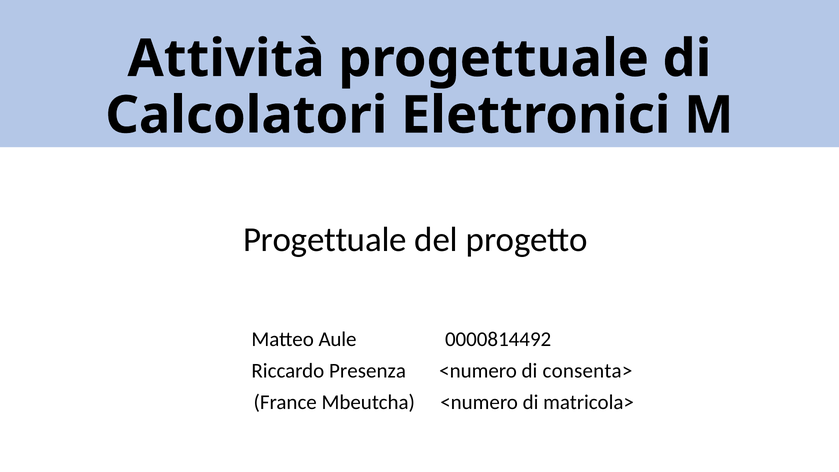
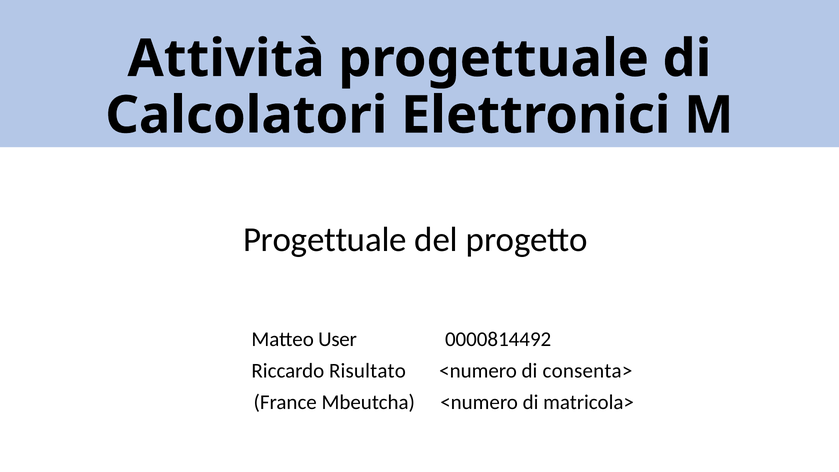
Aule: Aule -> User
Presenza: Presenza -> Risultato
